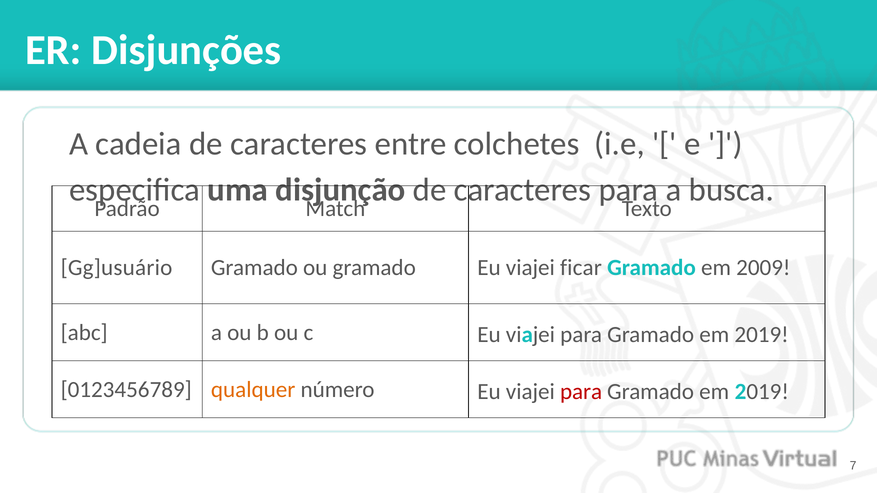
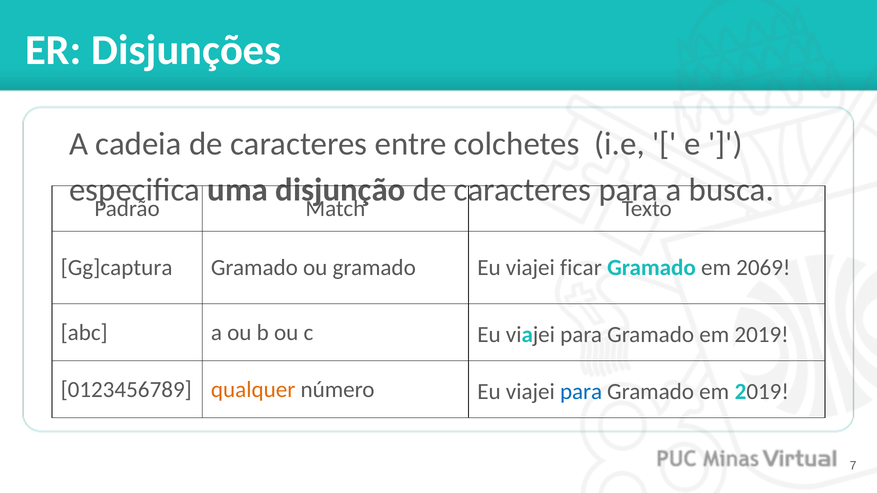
Gg]usuário: Gg]usuário -> Gg]captura
2009: 2009 -> 2069
para at (581, 392) colour: red -> blue
